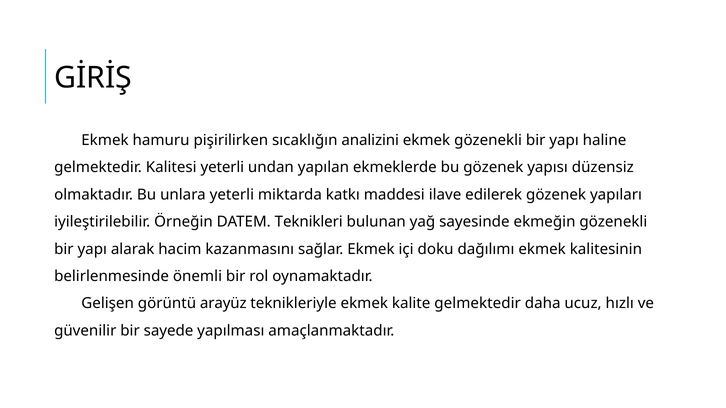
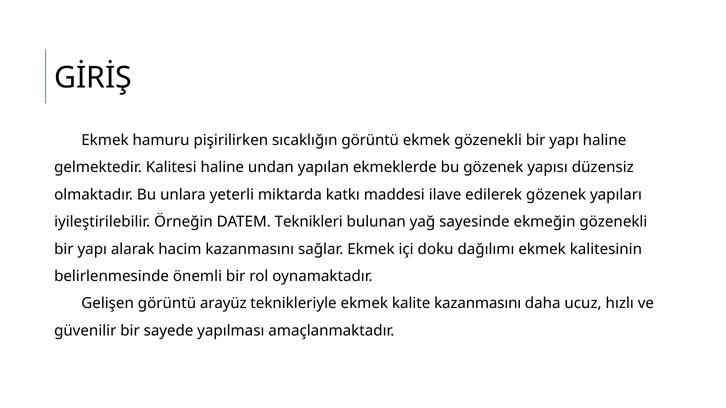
sıcaklığın analizini: analizini -> görüntü
Kalitesi yeterli: yeterli -> haline
kalite gelmektedir: gelmektedir -> kazanmasını
